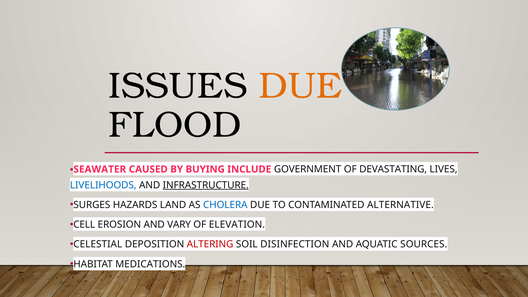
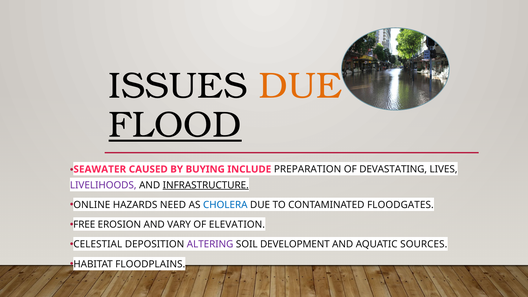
FLOOD underline: none -> present
GOVERNMENT: GOVERNMENT -> PREPARATION
LIVELIHOODS colour: blue -> purple
SURGES: SURGES -> ONLINE
LAND: LAND -> NEED
ALTERNATIVE: ALTERNATIVE -> FLOODGATES
CELL: CELL -> FREE
ALTERING colour: red -> purple
DISINFECTION: DISINFECTION -> DEVELOPMENT
MEDICATIONS: MEDICATIONS -> FLOODPLAINS
